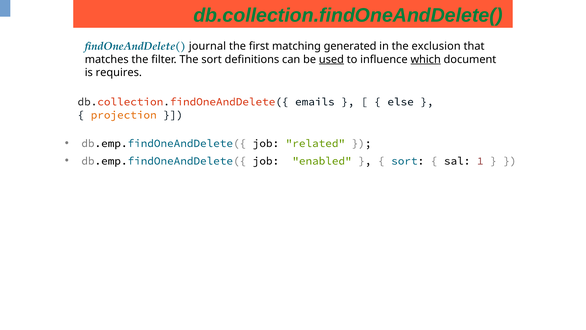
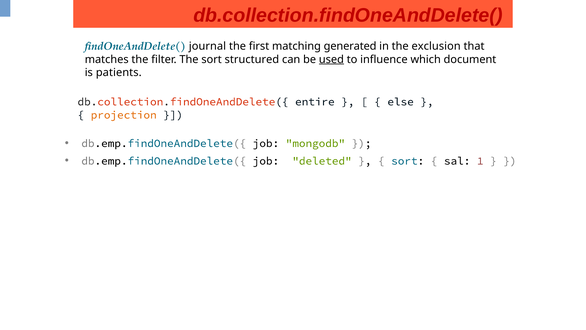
db.collection.findOneAndDelete( colour: green -> red
definitions: definitions -> structured
which underline: present -> none
requires: requires -> patients
emails: emails -> entire
related: related -> mongodb
enabled: enabled -> deleted
